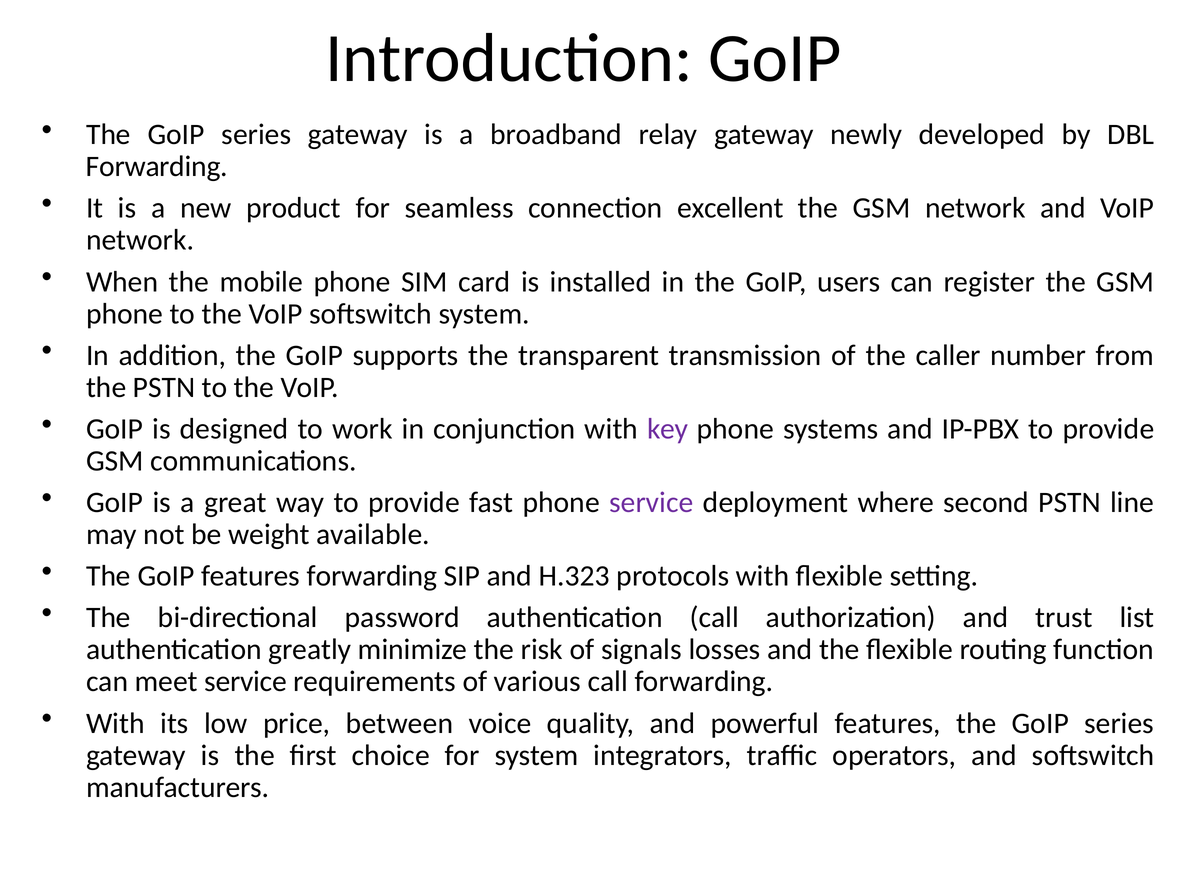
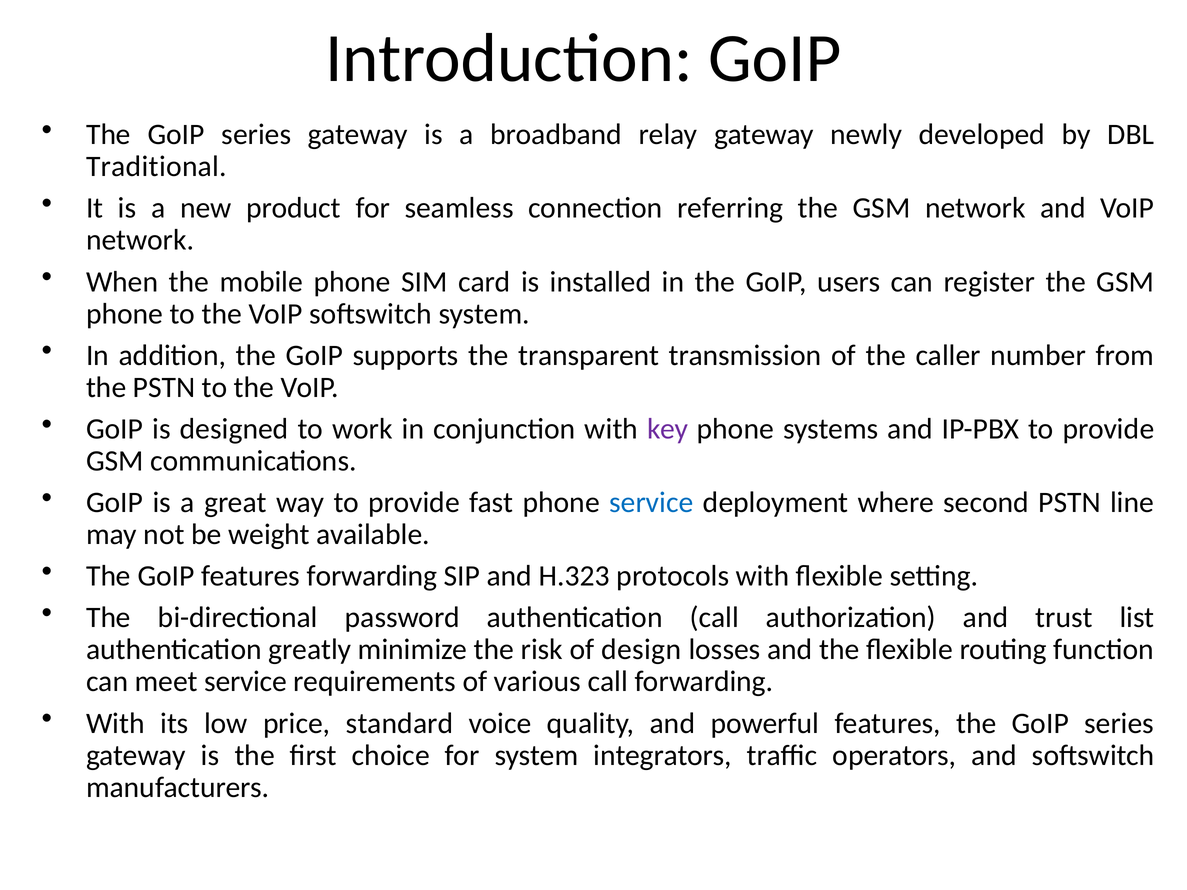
Forwarding at (157, 167): Forwarding -> Traditional
excellent: excellent -> referring
service at (651, 503) colour: purple -> blue
signals: signals -> design
between: between -> standard
